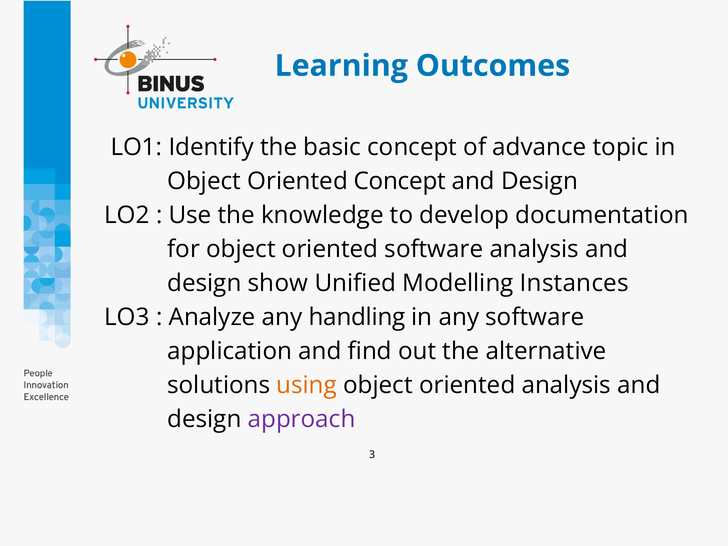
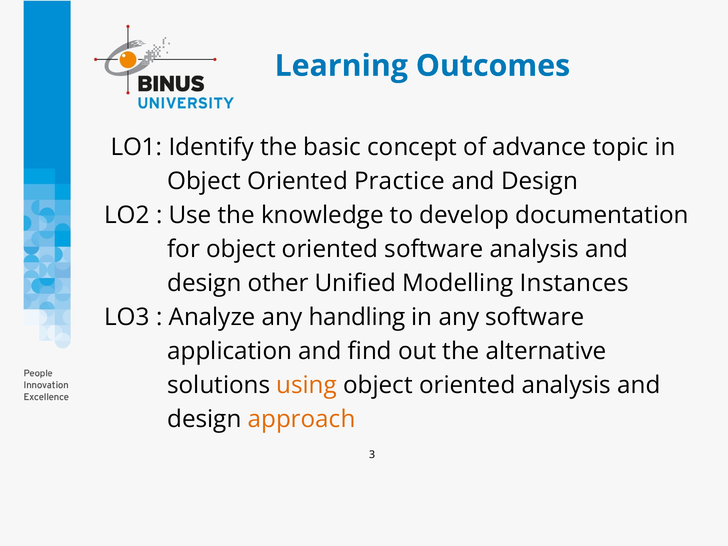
Oriented Concept: Concept -> Practice
show: show -> other
approach colour: purple -> orange
